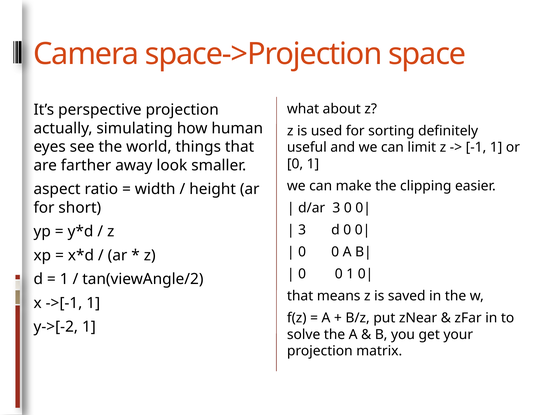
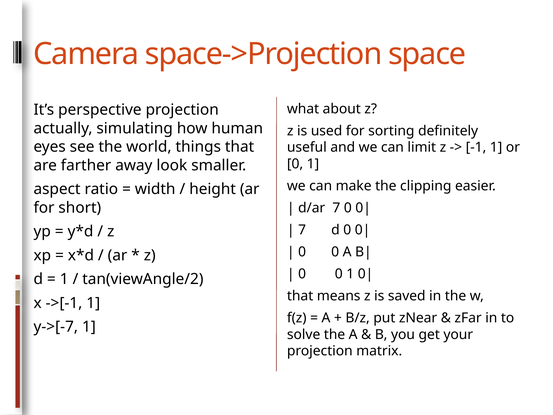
d/ar 3: 3 -> 7
3 at (302, 230): 3 -> 7
y->[-2: y->[-2 -> y->[-7
